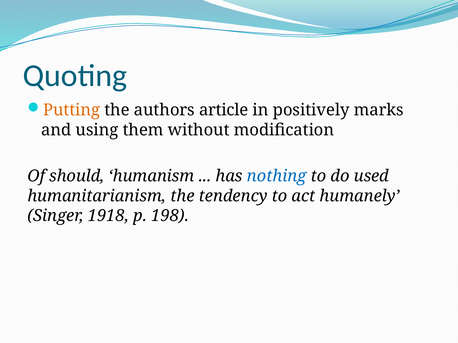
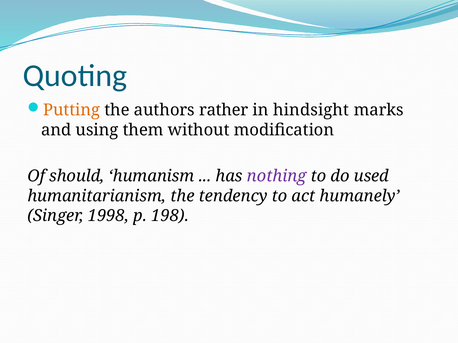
article: article -> rather
positively: positively -> hindsight
nothing colour: blue -> purple
1918: 1918 -> 1998
